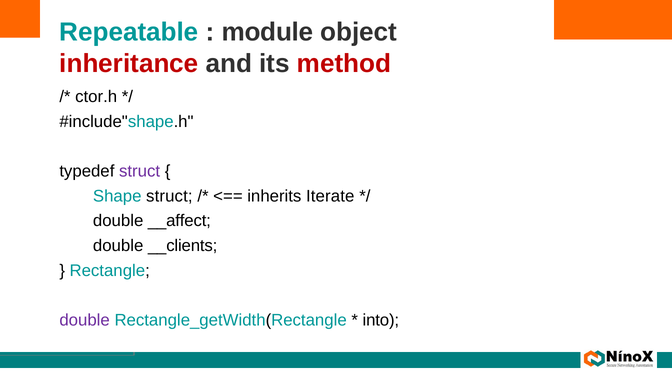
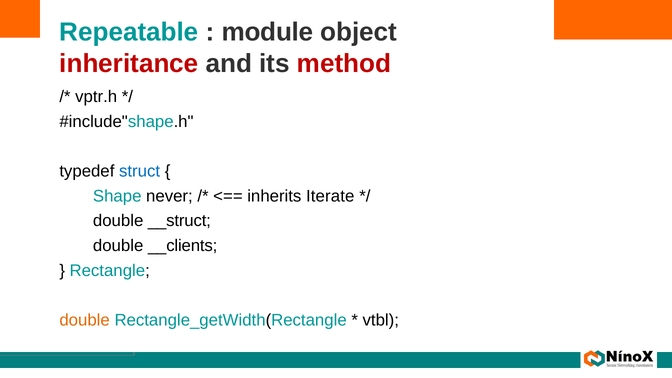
ctor.h: ctor.h -> vptr.h
struct at (140, 171) colour: purple -> blue
Shape struct: struct -> never
__affect: __affect -> __struct
double at (85, 320) colour: purple -> orange
into: into -> vtbl
